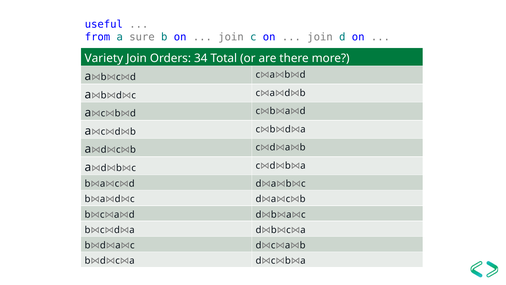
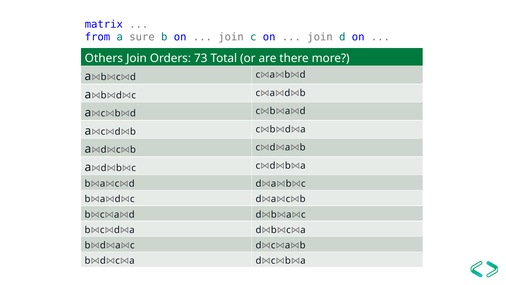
useful: useful -> matrix
Variety: Variety -> Others
34: 34 -> 73
